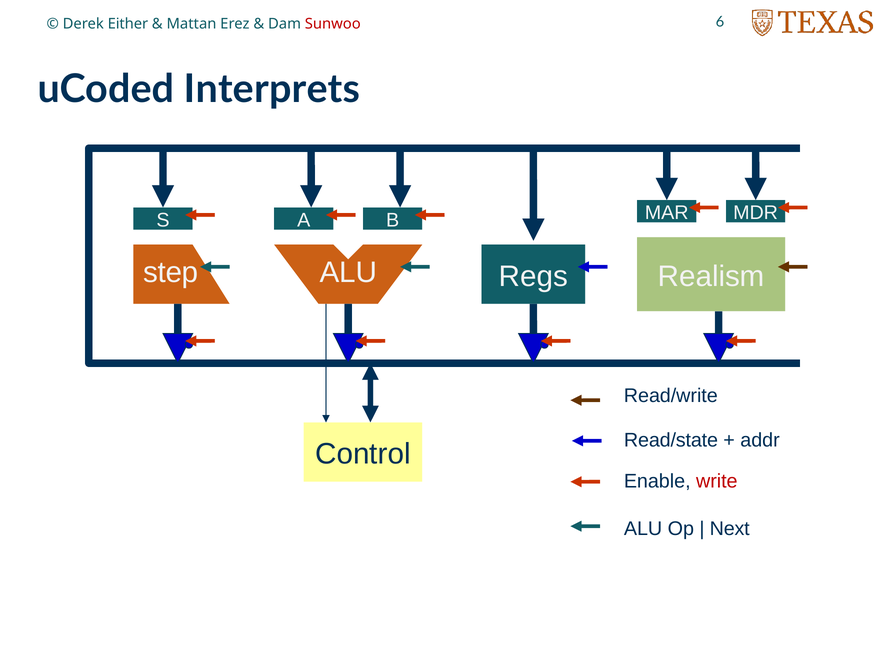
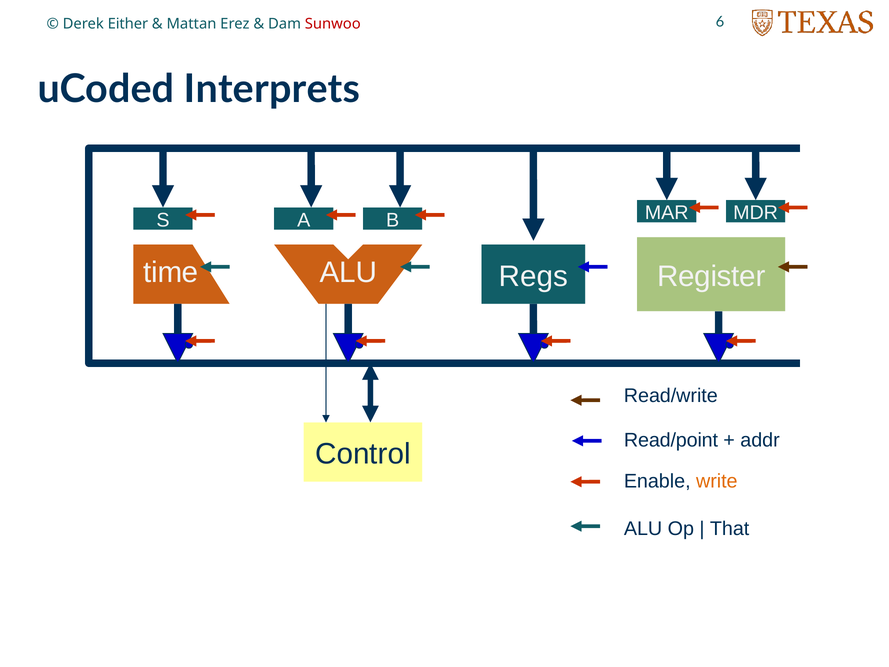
step: step -> time
Realism: Realism -> Register
Read/state: Read/state -> Read/point
write colour: red -> orange
Next: Next -> That
